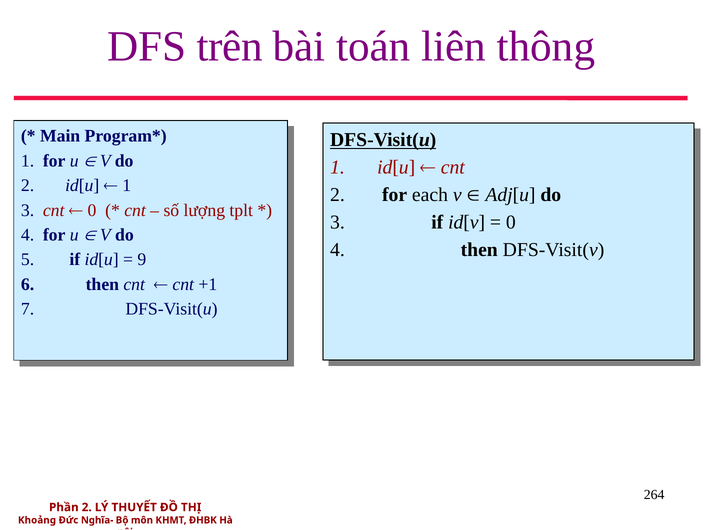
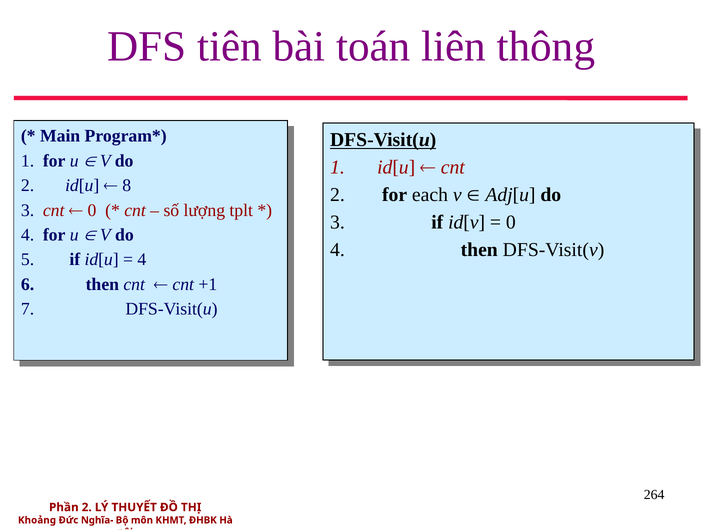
trên: trên -> tiên
1 at (127, 186): 1 -> 8
9 at (142, 260): 9 -> 4
